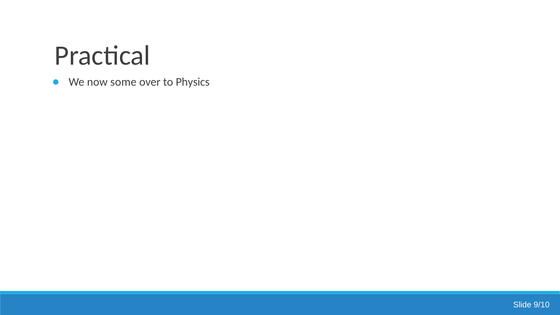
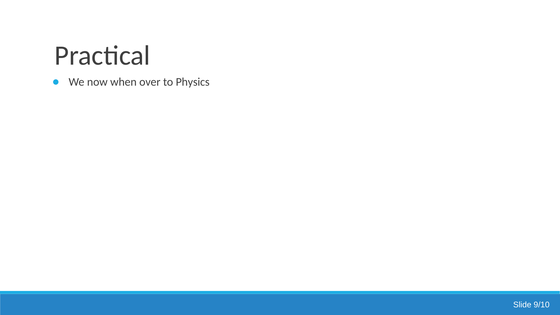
some: some -> when
